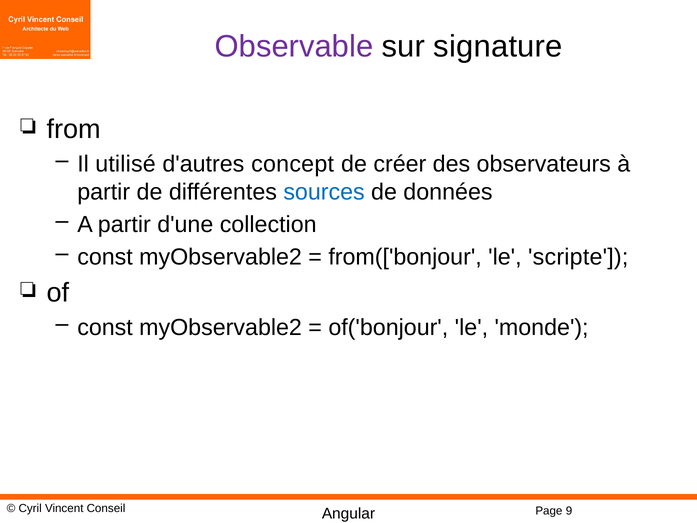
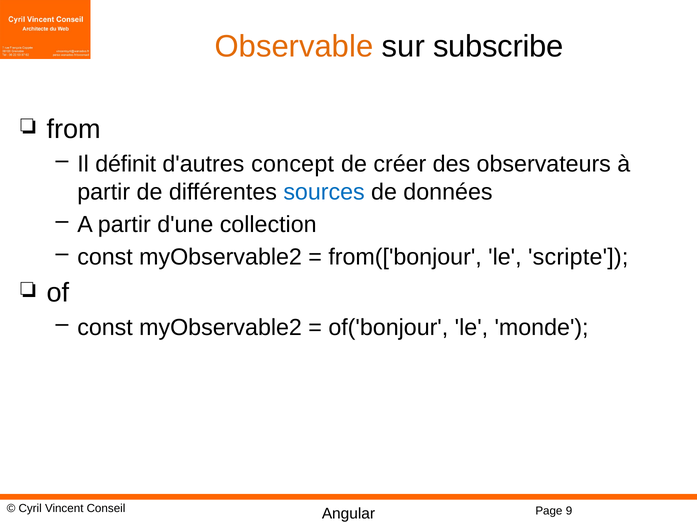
Observable colour: purple -> orange
signature: signature -> subscribe
utilisé: utilisé -> définit
